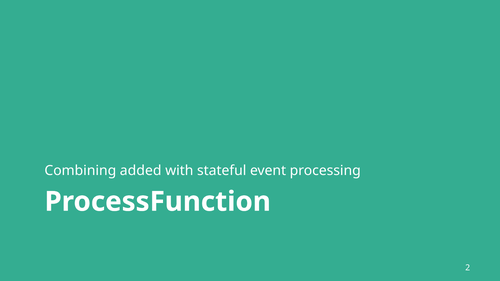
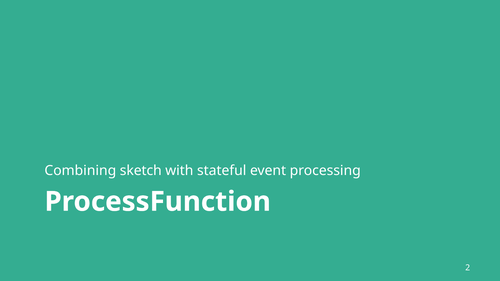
added: added -> sketch
